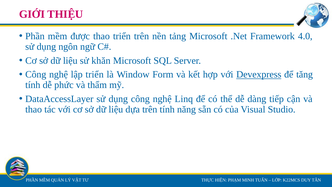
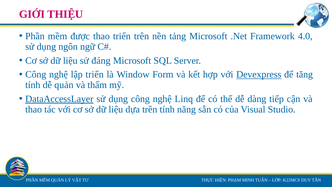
khăn: khăn -> đáng
dễ phức: phức -> quản
DataAccessLayer underline: none -> present
